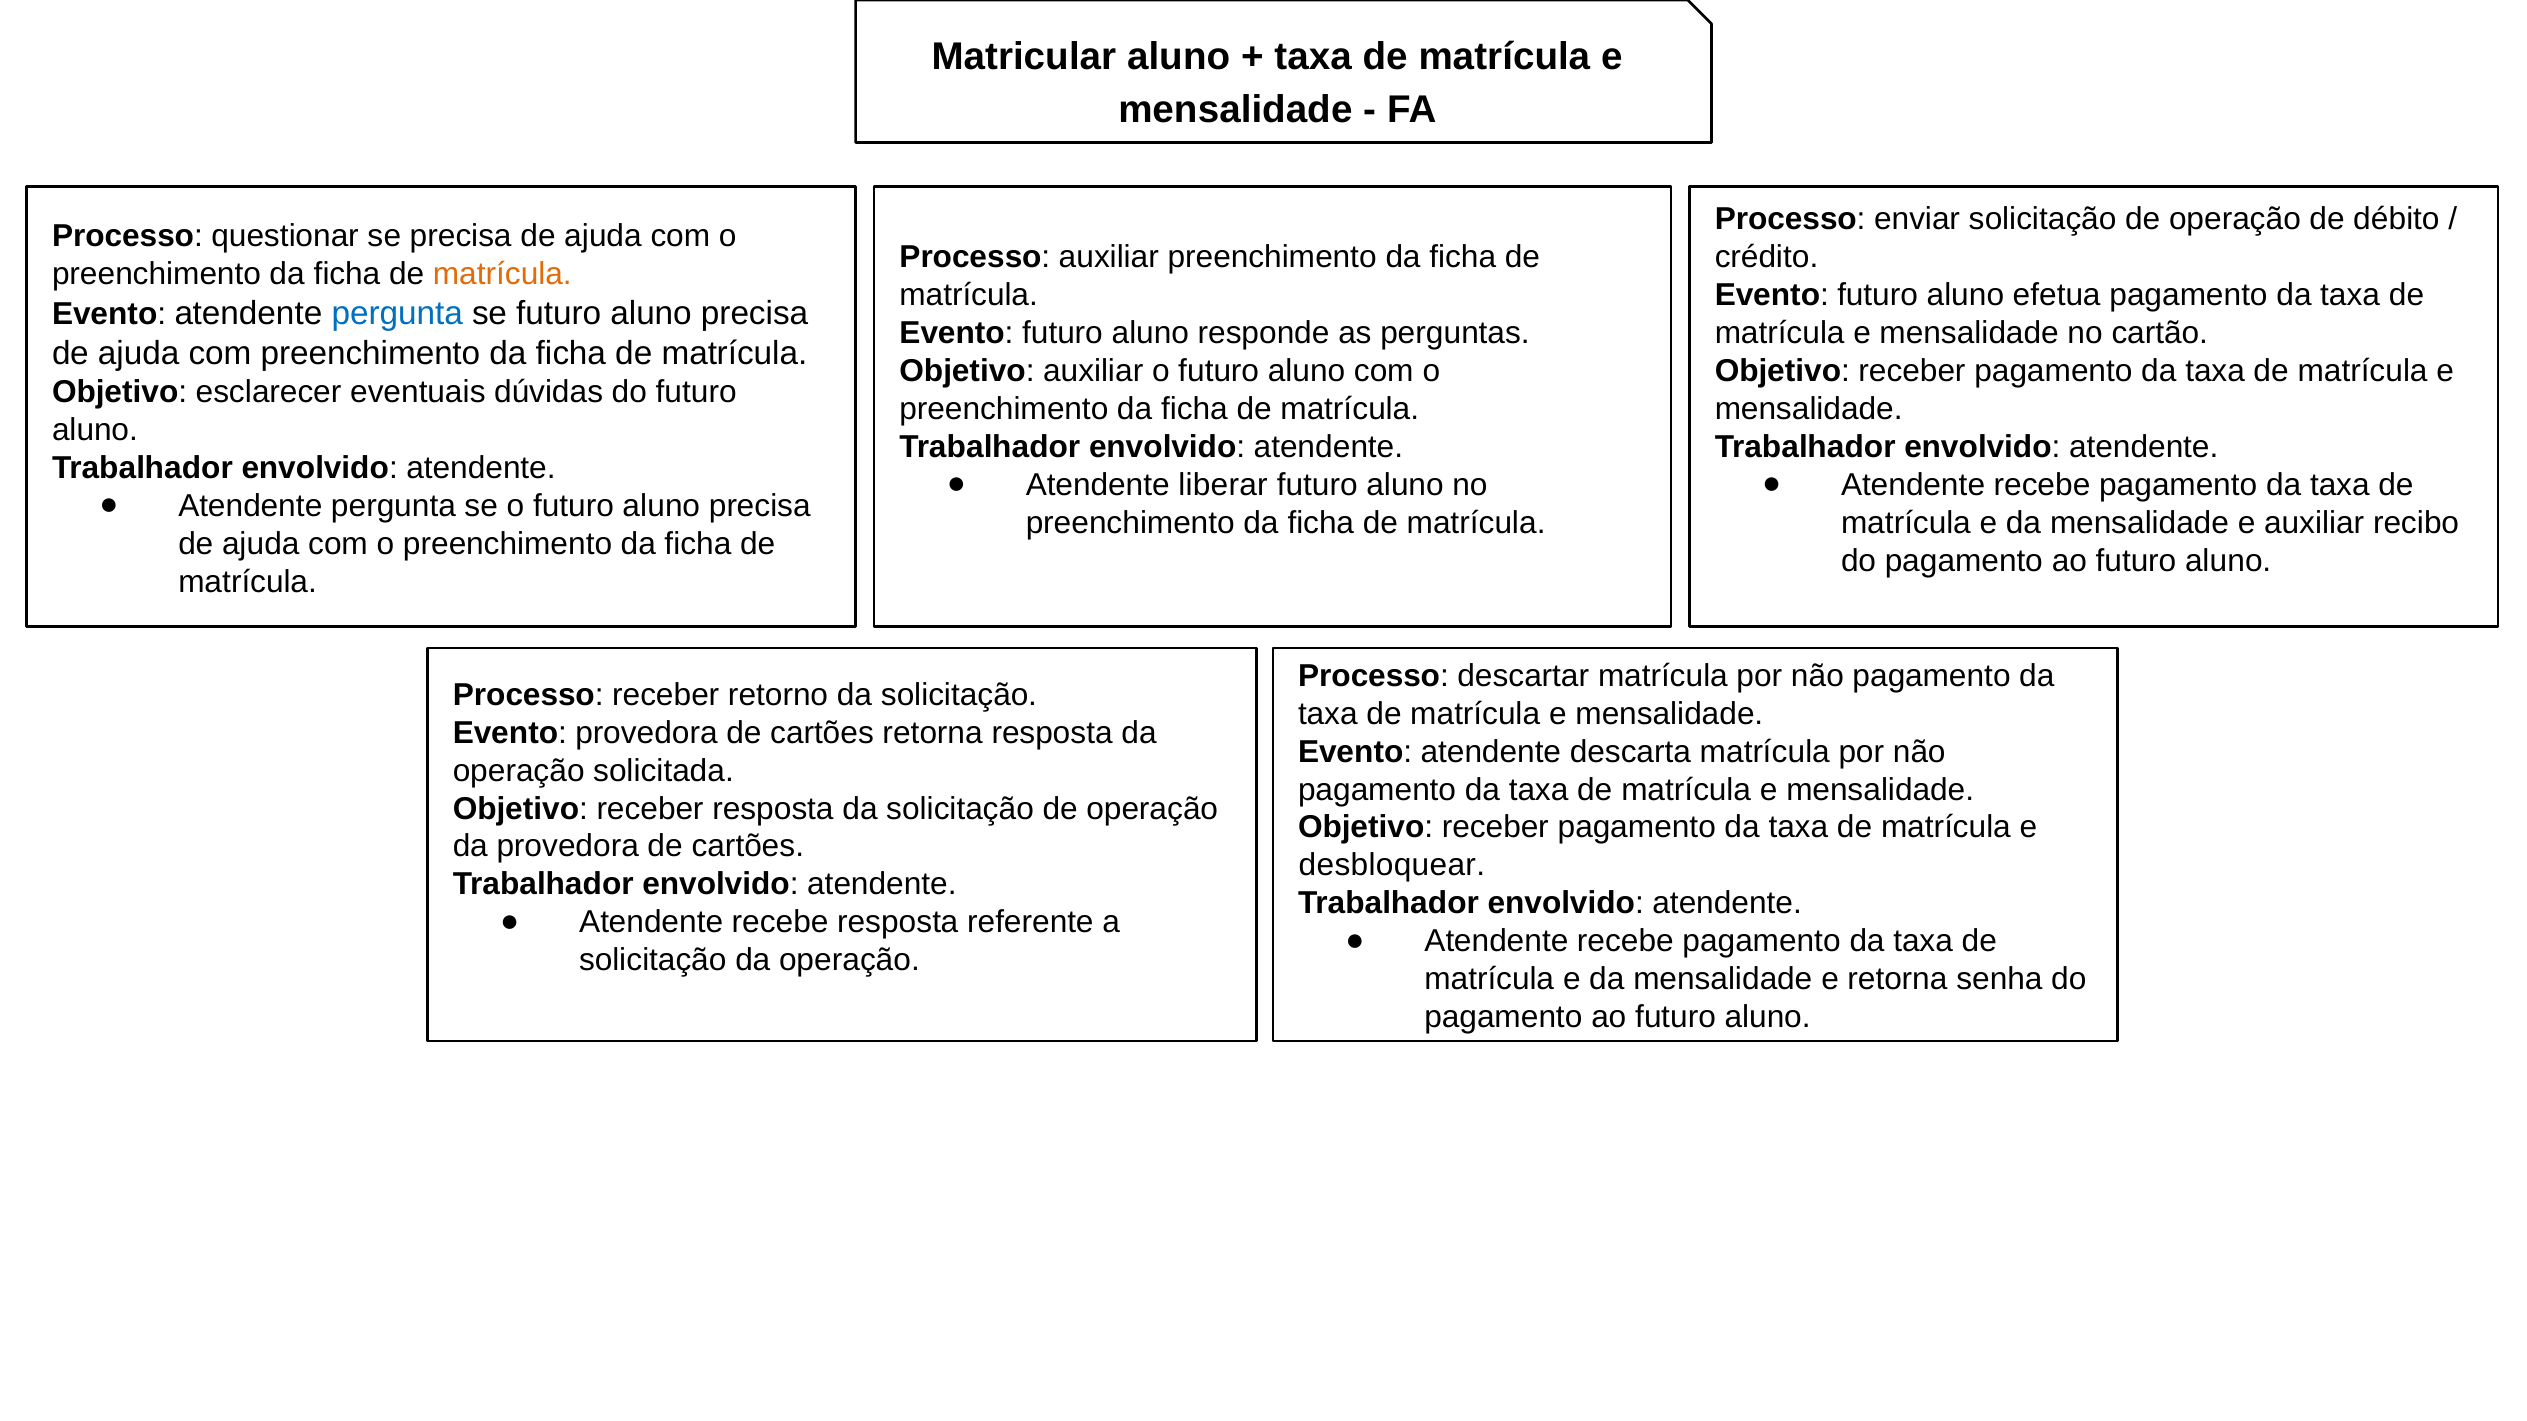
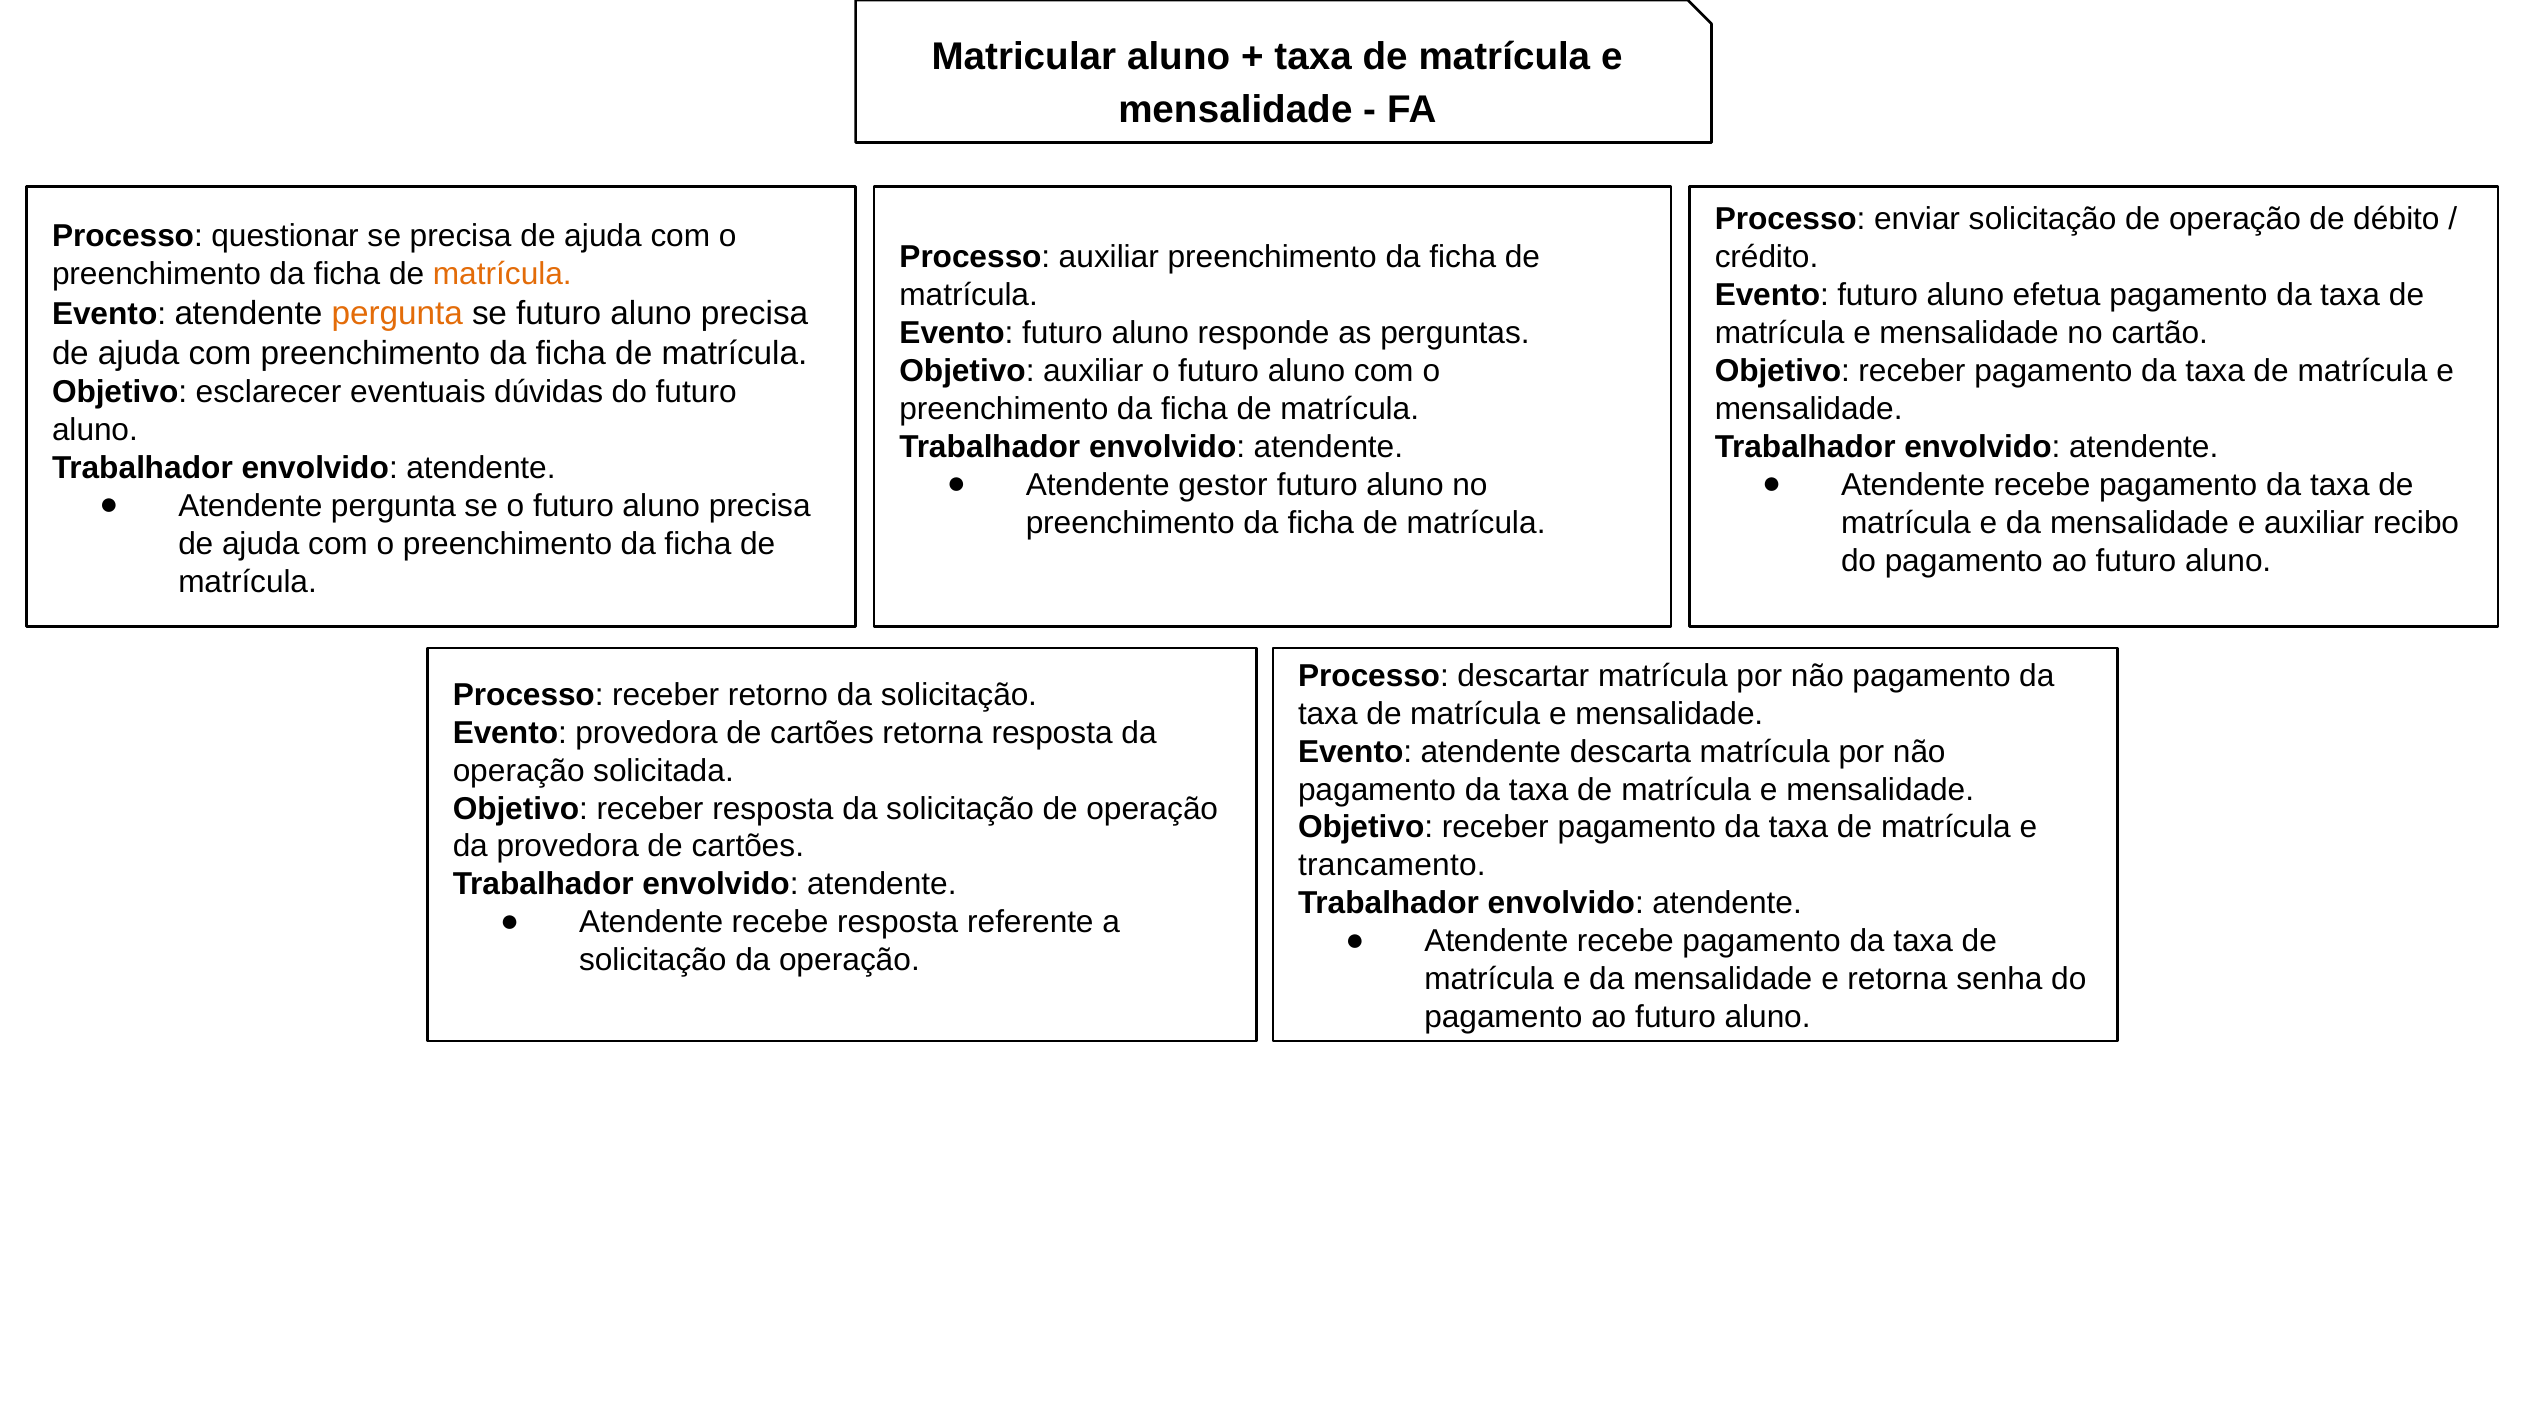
pergunta at (397, 313) colour: blue -> orange
liberar: liberar -> gestor
desbloquear: desbloquear -> trancamento
